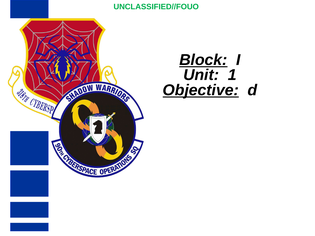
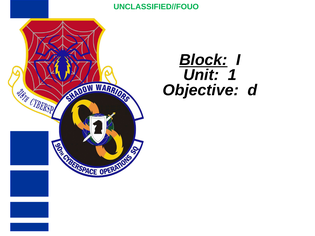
Objective underline: present -> none
